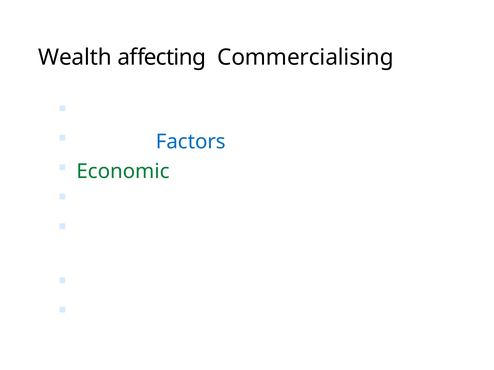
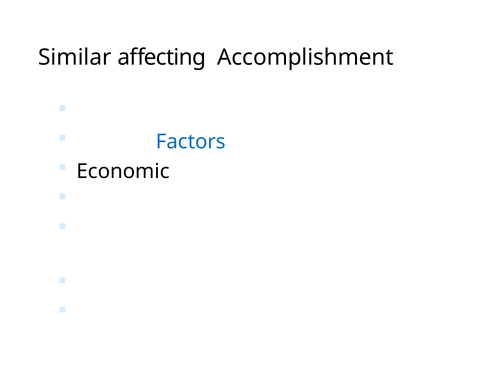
Wealth: Wealth -> Similar
Commercialising: Commercialising -> Accomplishment
Economic colour: green -> black
